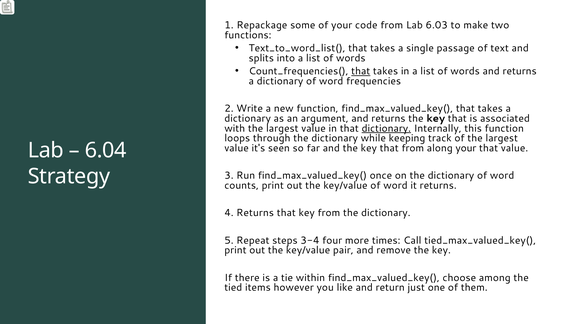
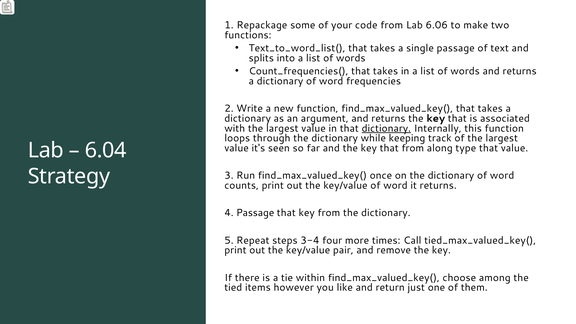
6.03: 6.03 -> 6.06
that at (361, 71) underline: present -> none
along your: your -> type
Returns at (255, 213): Returns -> Passage
